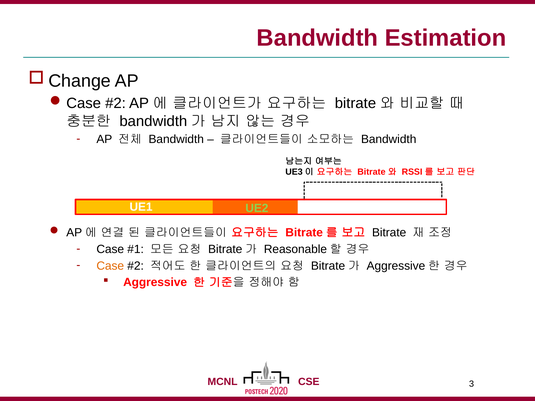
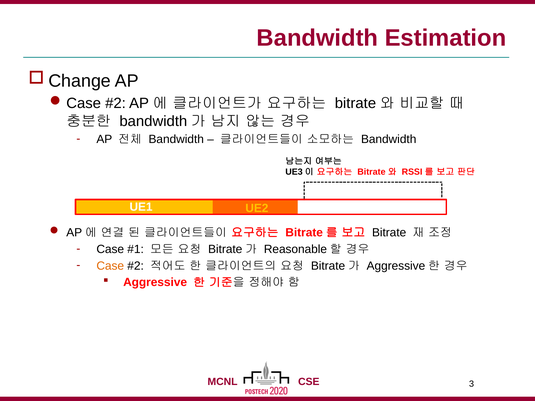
UE2 colour: light green -> yellow
